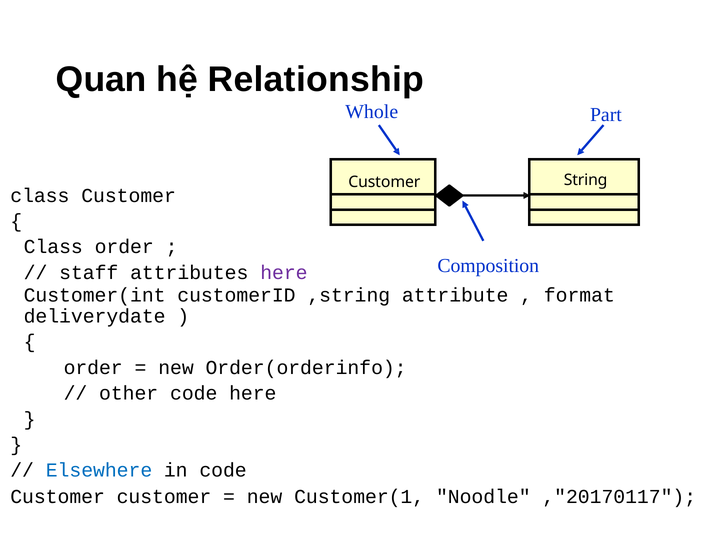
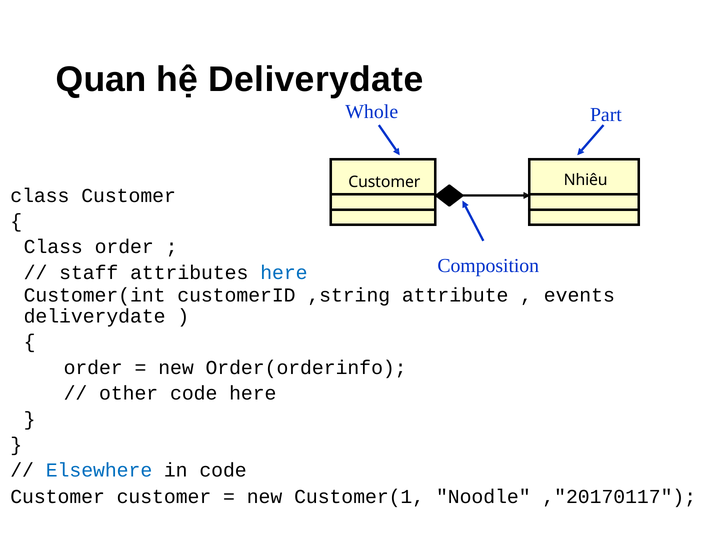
hệ Relationship: Relationship -> Deliverydate
String: String -> Nhiêu
here at (284, 272) colour: purple -> blue
format: format -> events
